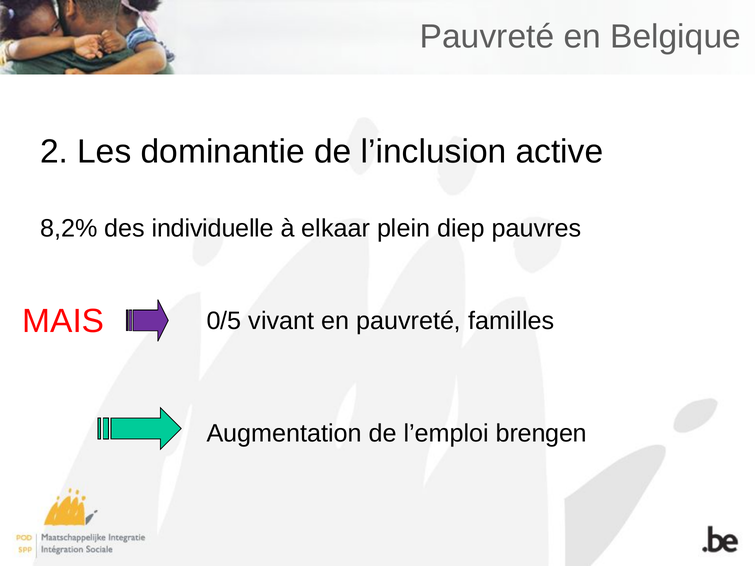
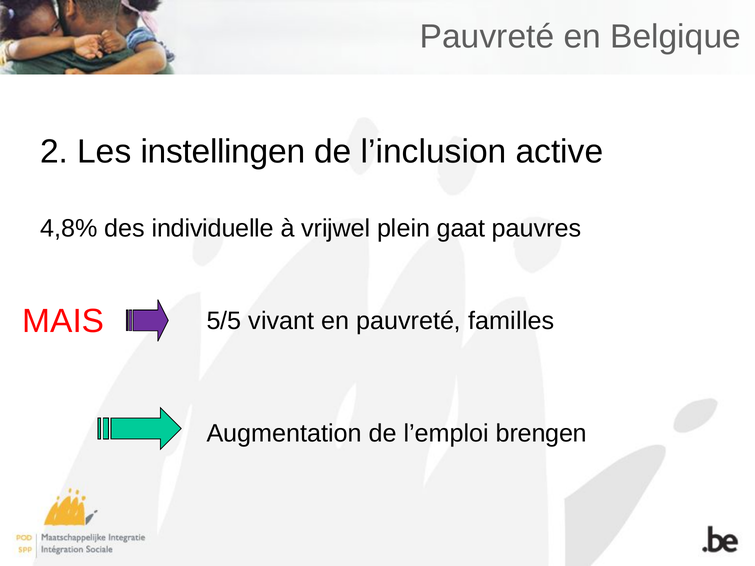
dominantie: dominantie -> instellingen
8,2%: 8,2% -> 4,8%
elkaar: elkaar -> vrijwel
diep: diep -> gaat
0/5: 0/5 -> 5/5
